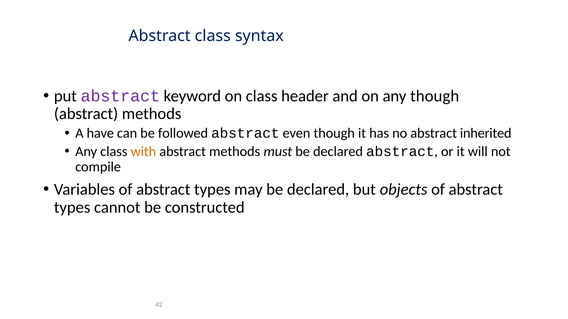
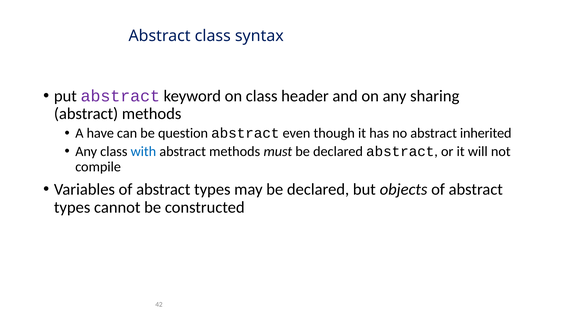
any though: though -> sharing
followed: followed -> question
with colour: orange -> blue
